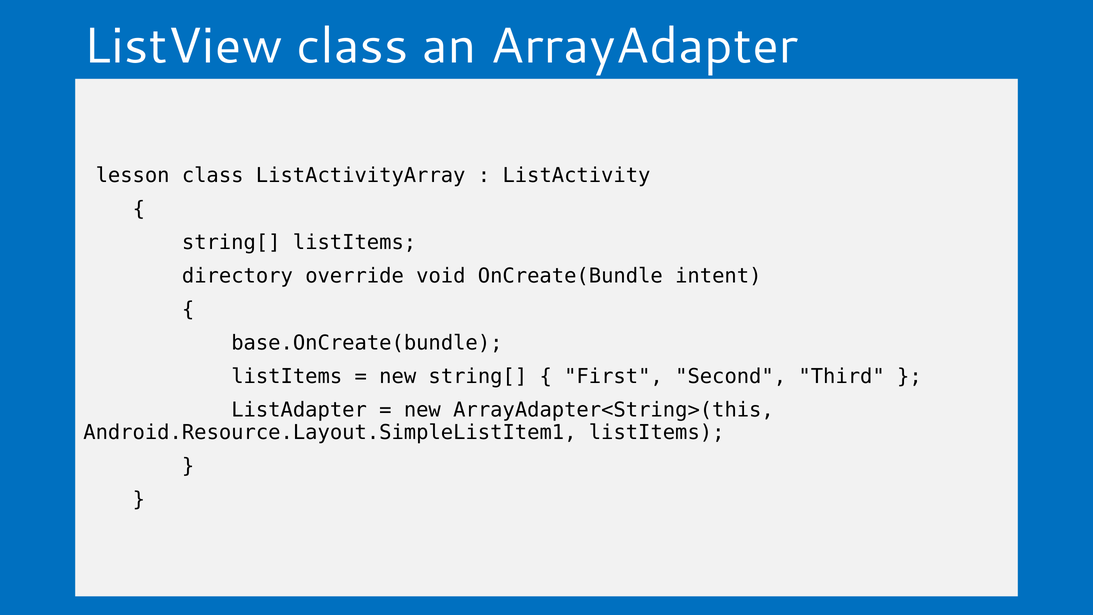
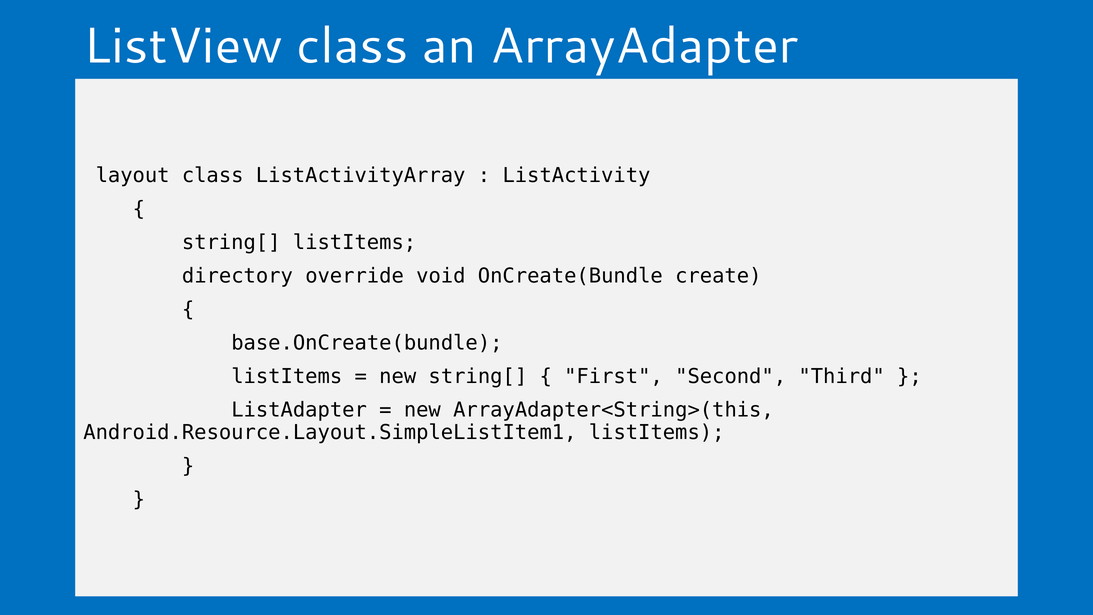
lesson: lesson -> layout
intent: intent -> create
